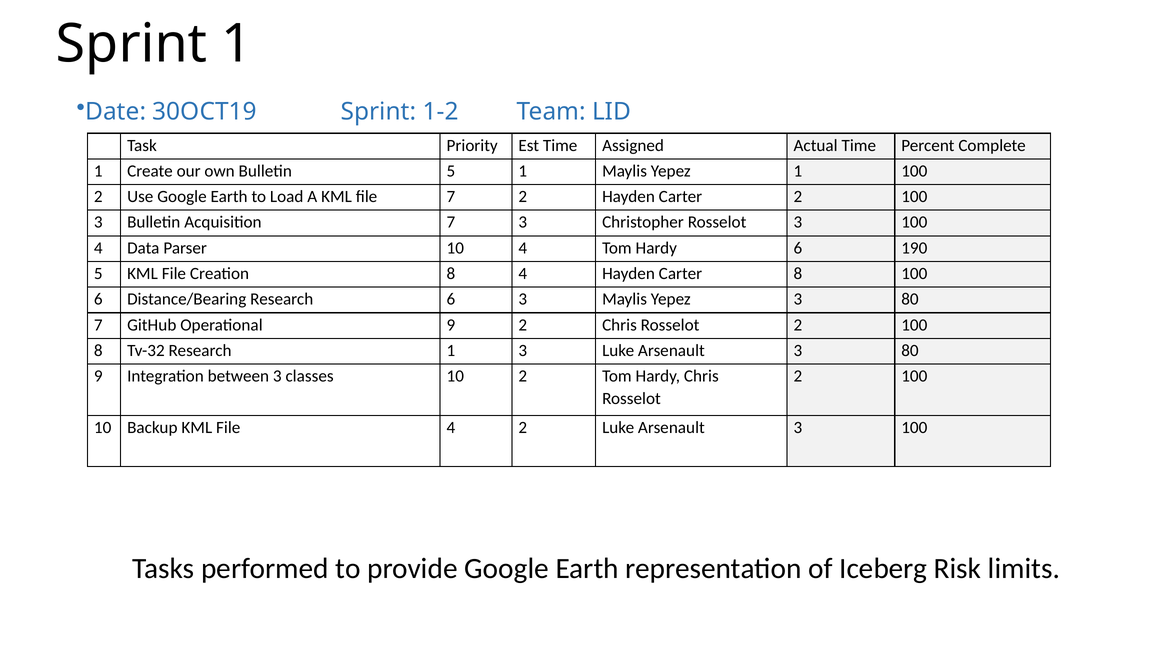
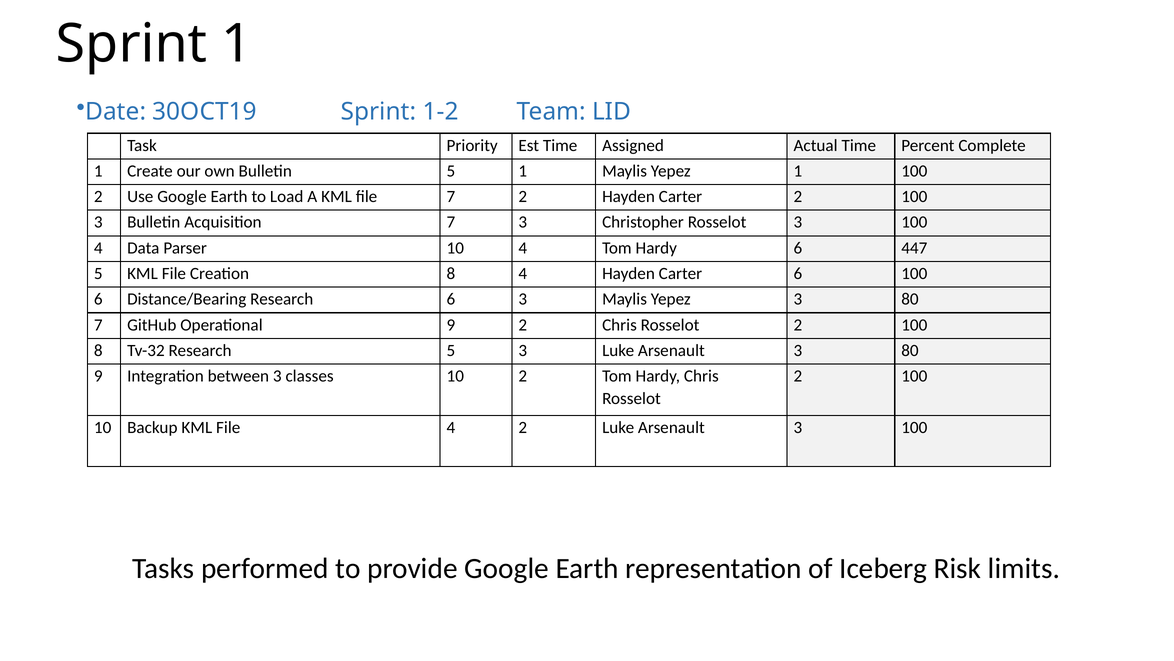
190: 190 -> 447
Carter 8: 8 -> 6
Research 1: 1 -> 5
